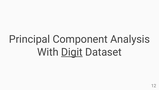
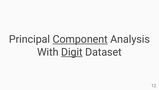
Component underline: none -> present
